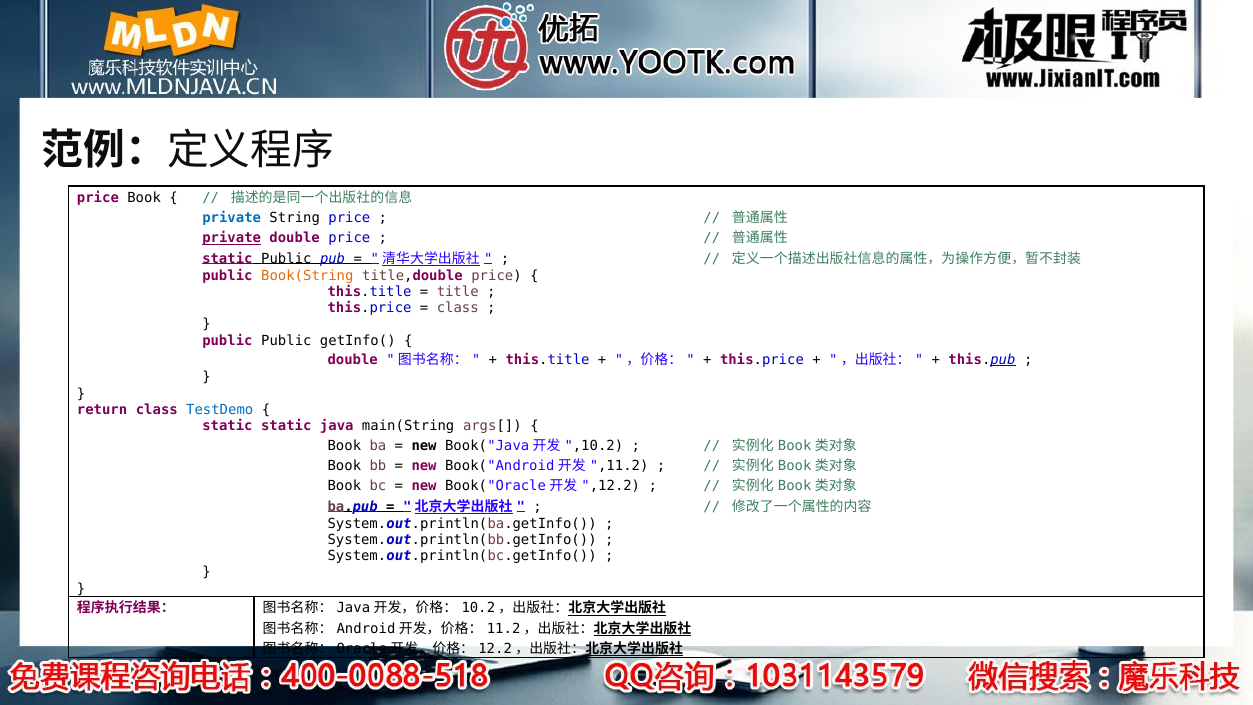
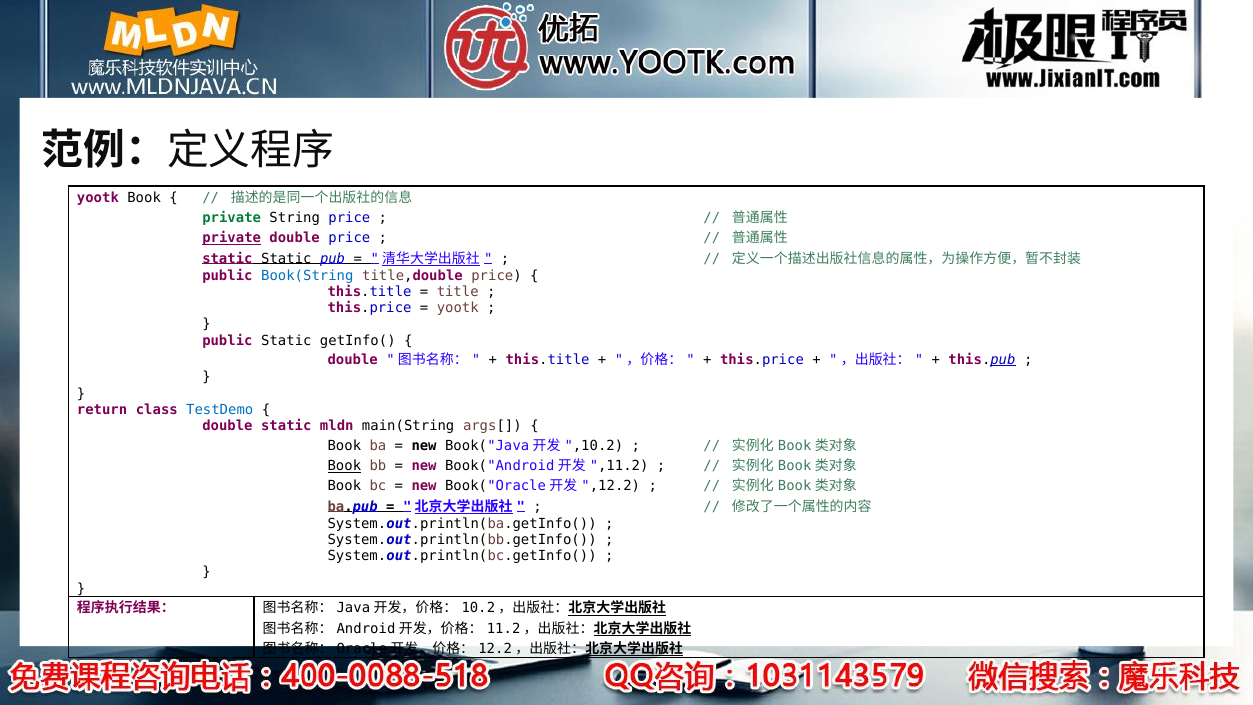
price at (98, 198): price -> yootk
private at (232, 218) colour: blue -> green
static Public: Public -> Static
Book(String colour: orange -> blue
class at (458, 308): class -> yootk
public Public: Public -> Static
static at (227, 426): static -> double
java: java -> mldn
Book at (344, 466) underline: none -> present
